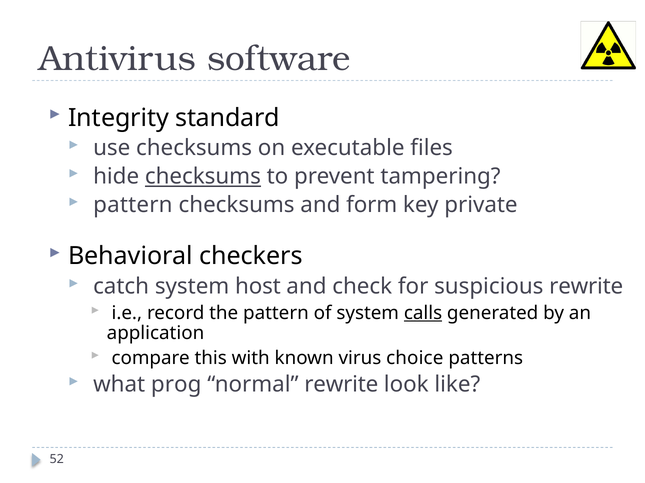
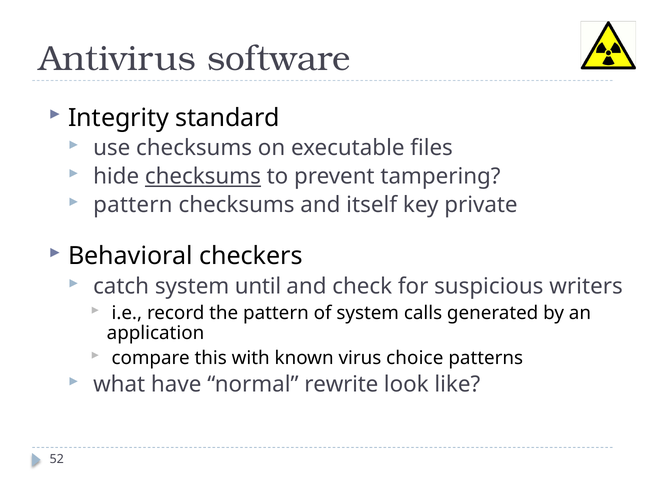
form: form -> itself
host: host -> until
suspicious rewrite: rewrite -> writers
calls underline: present -> none
prog: prog -> have
